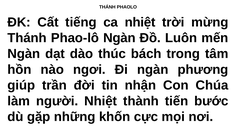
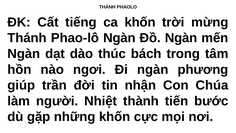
ca nhiệt: nhiệt -> khốn
Đồ Luôn: Luôn -> Ngàn
